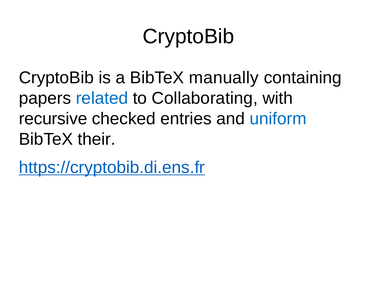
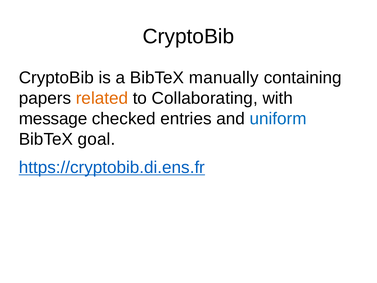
related colour: blue -> orange
recursive: recursive -> message
their: their -> goal
